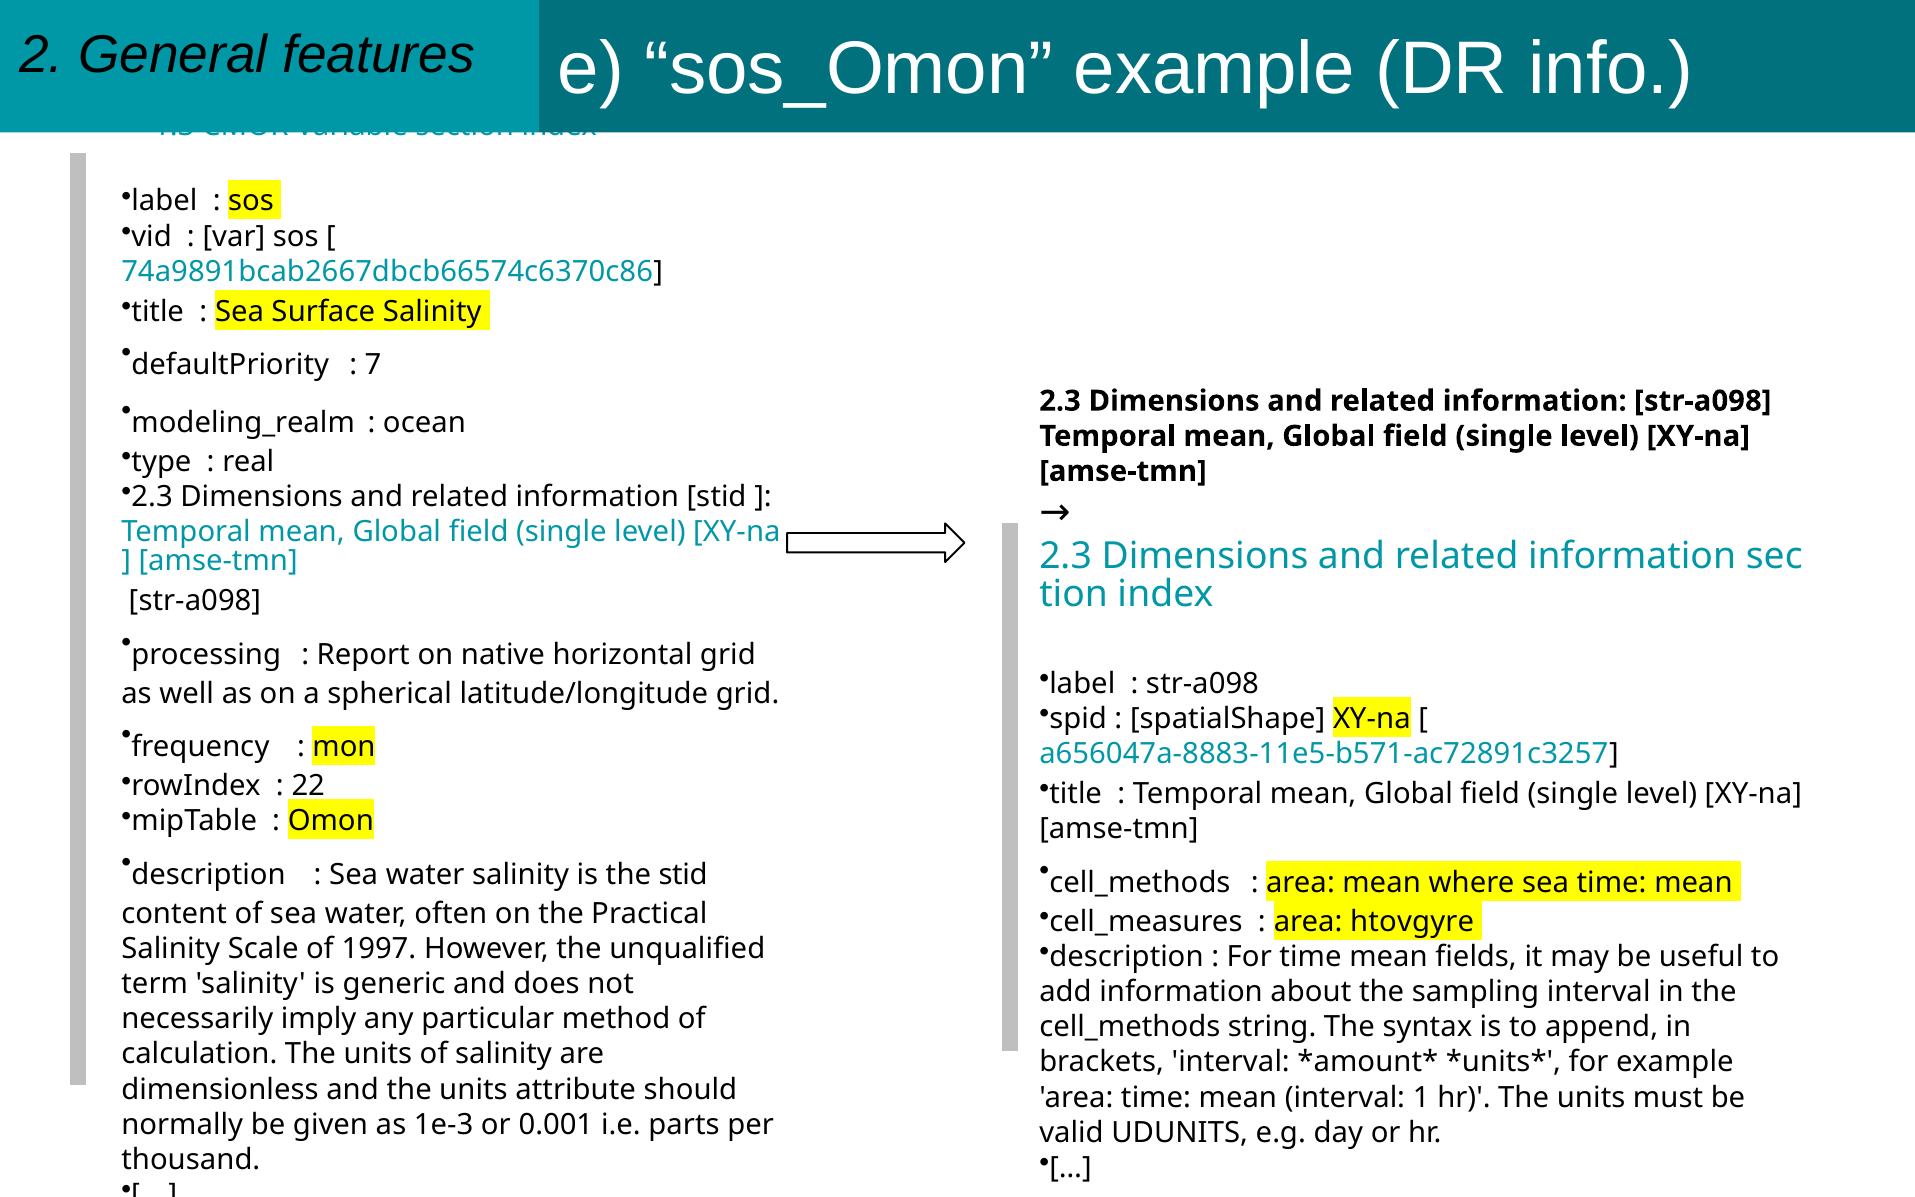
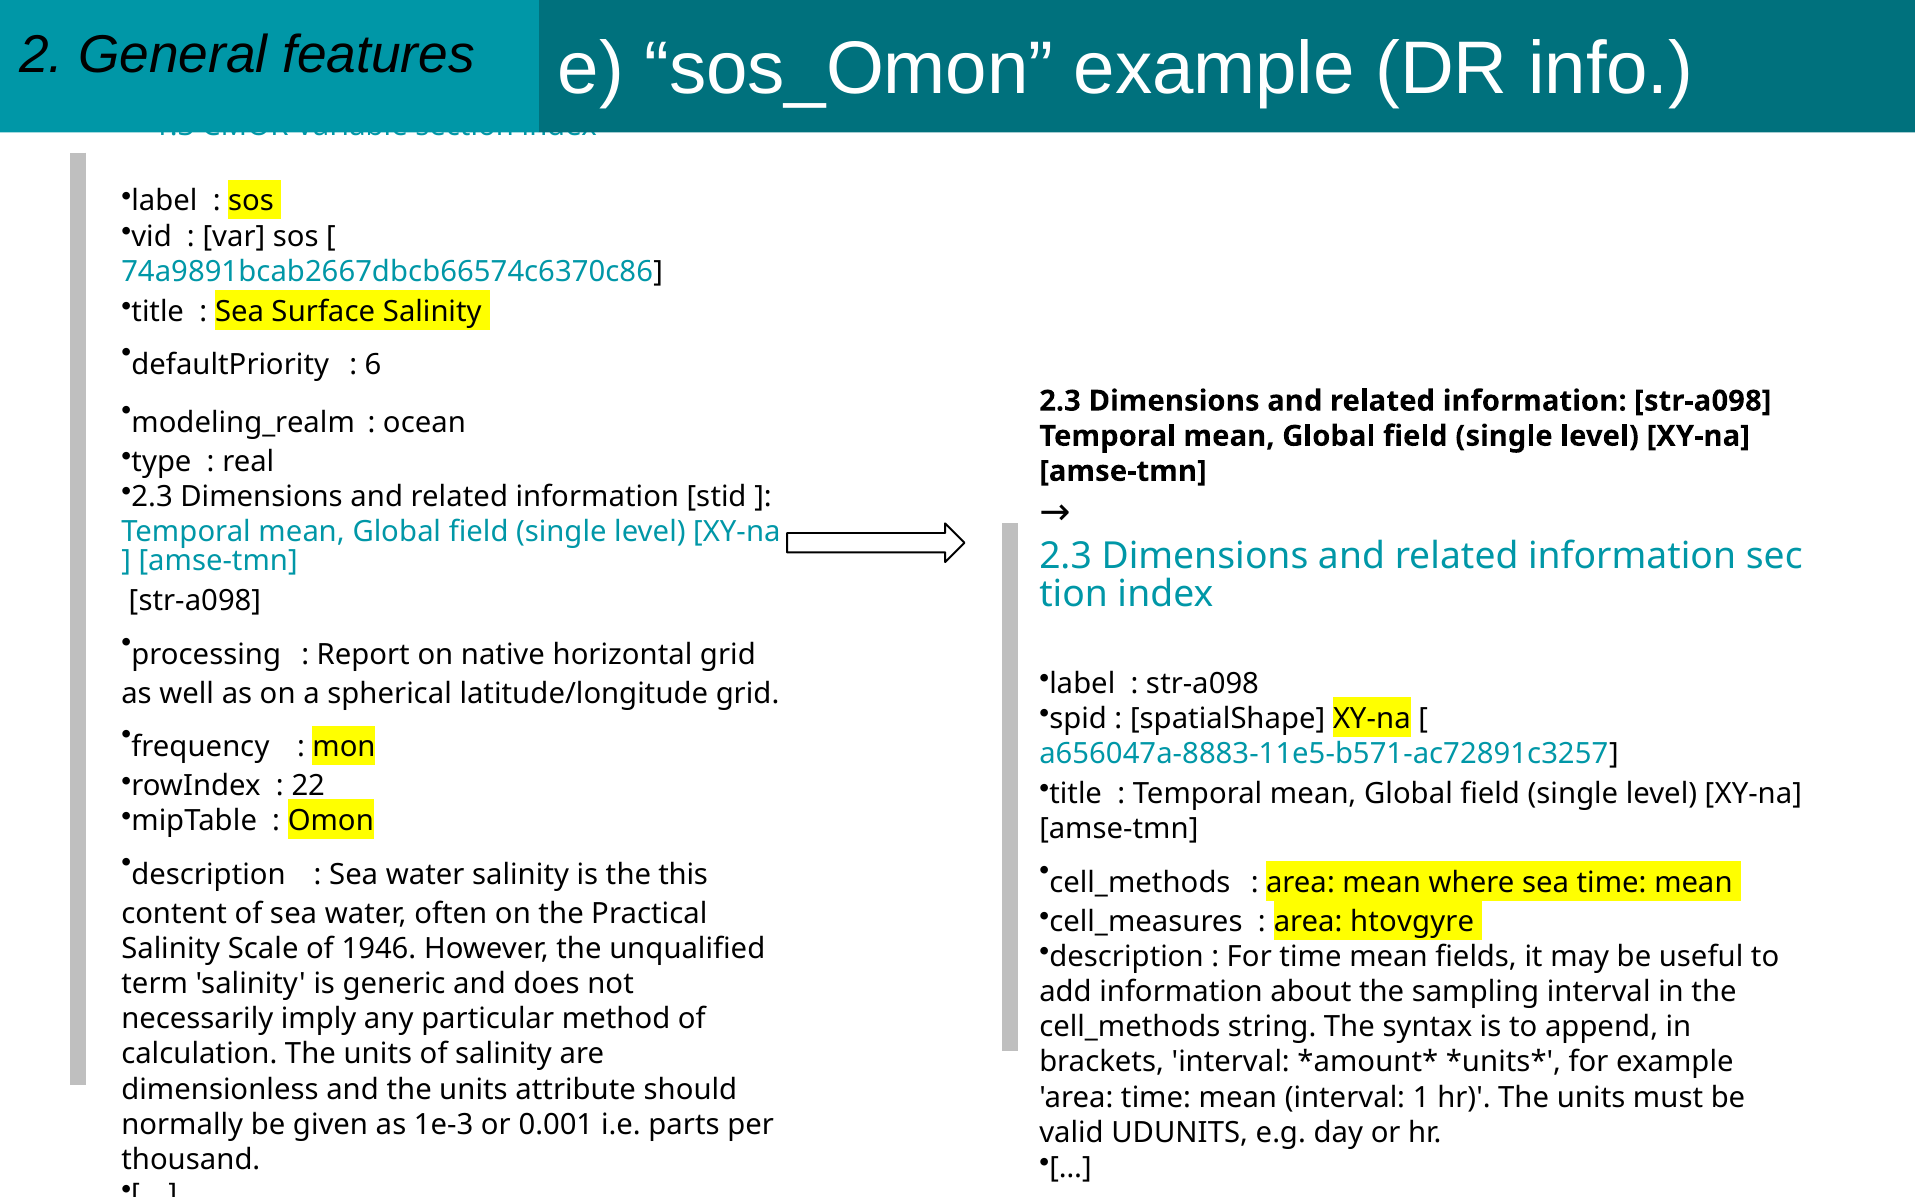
7: 7 -> 6
the stid: stid -> this
1997: 1997 -> 1946
